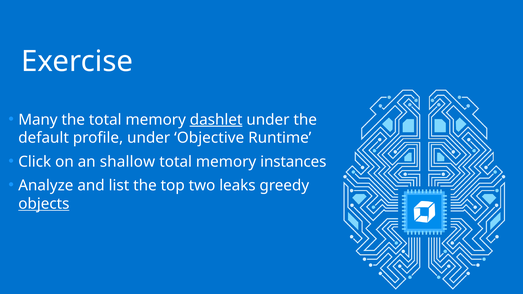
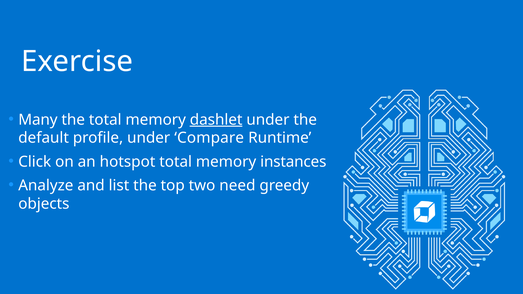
Objective: Objective -> Compare
shallow: shallow -> hotspot
leaks: leaks -> need
objects underline: present -> none
